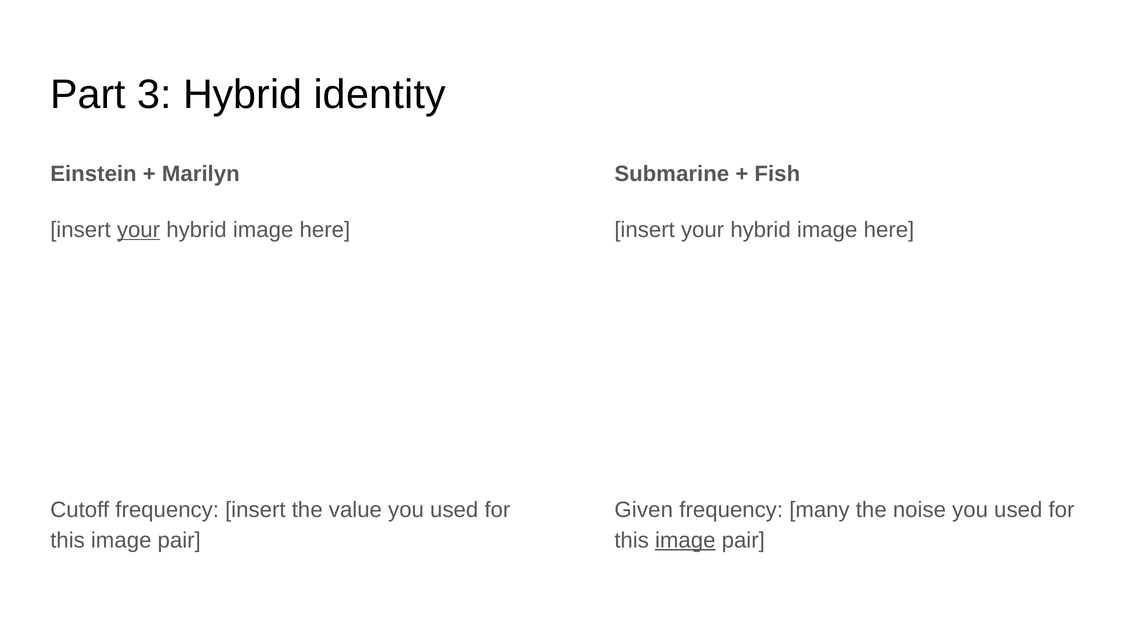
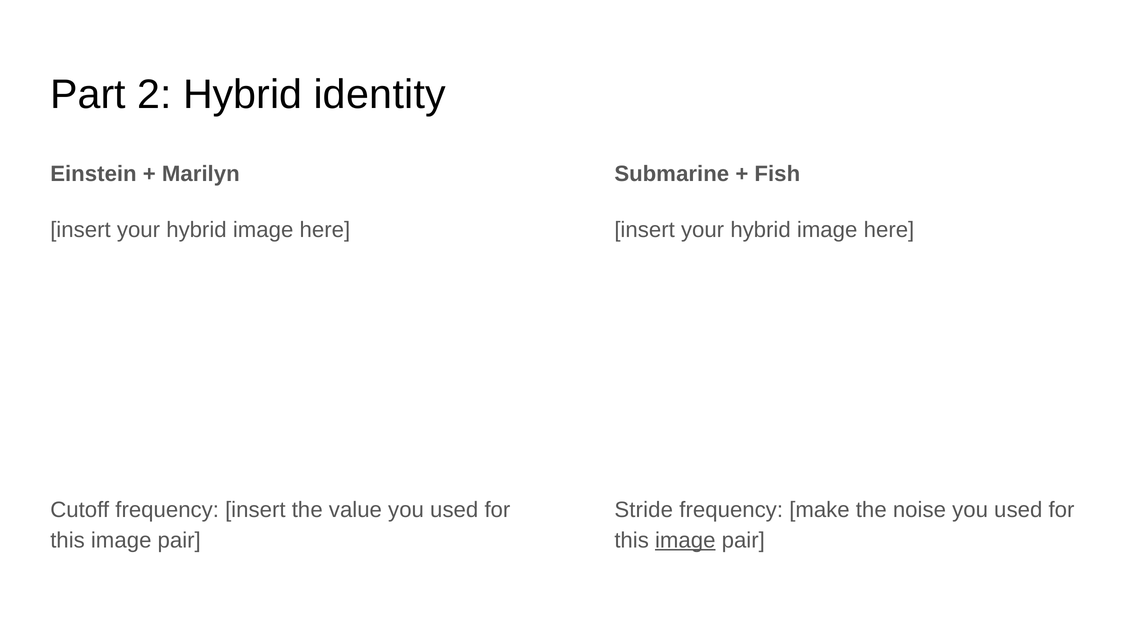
3: 3 -> 2
your at (138, 230) underline: present -> none
Given: Given -> Stride
many: many -> make
